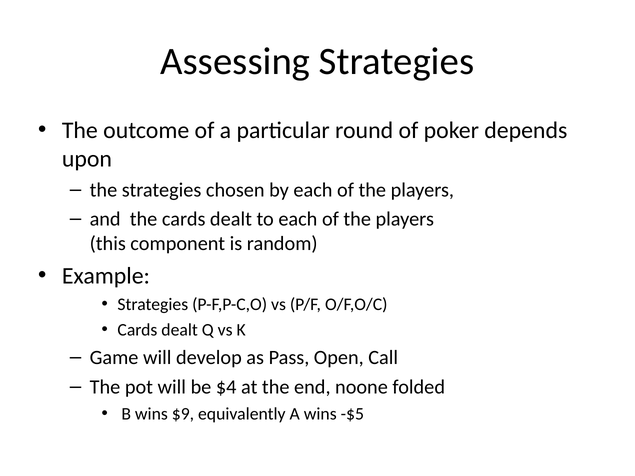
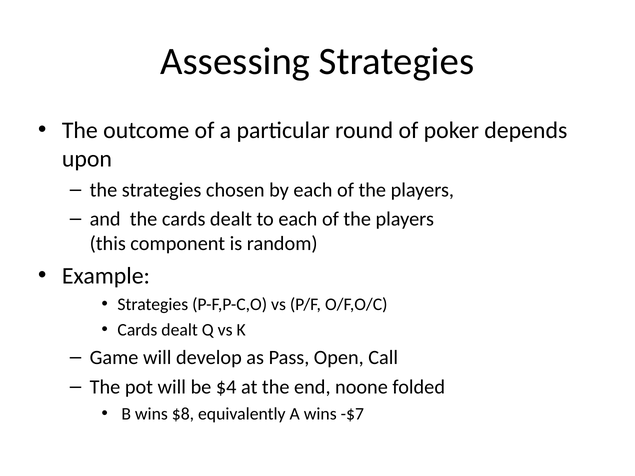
$9: $9 -> $8
-$5: -$5 -> -$7
